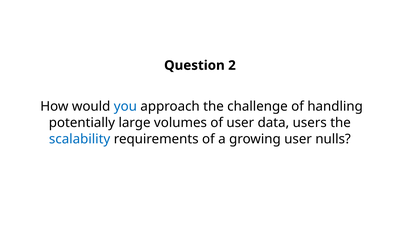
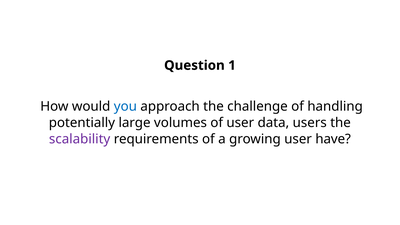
2: 2 -> 1
scalability colour: blue -> purple
nulls: nulls -> have
